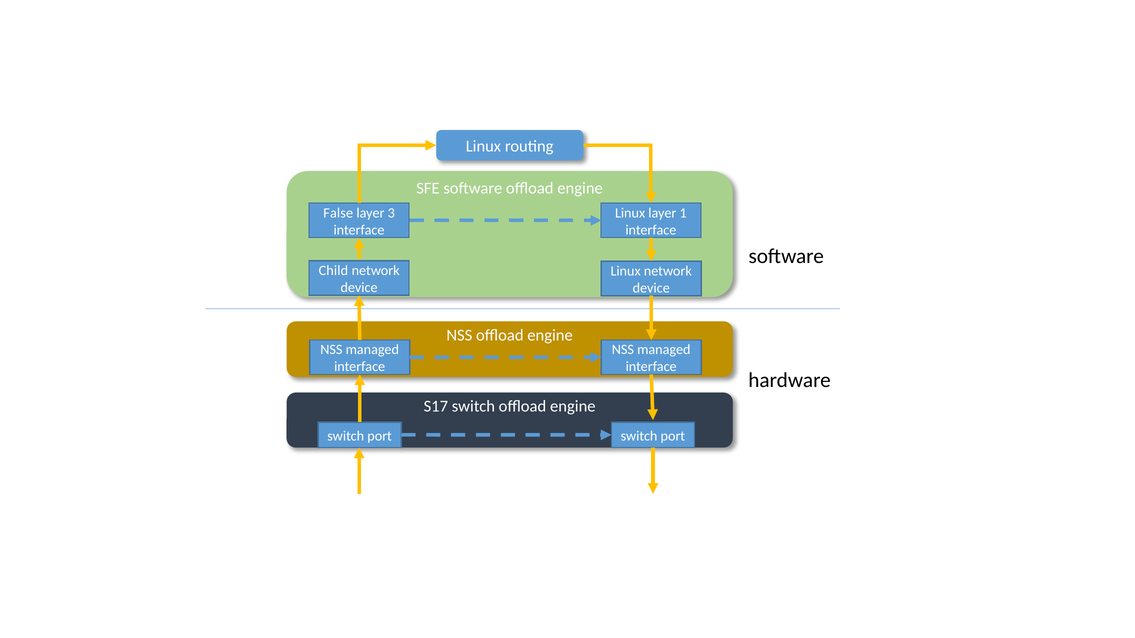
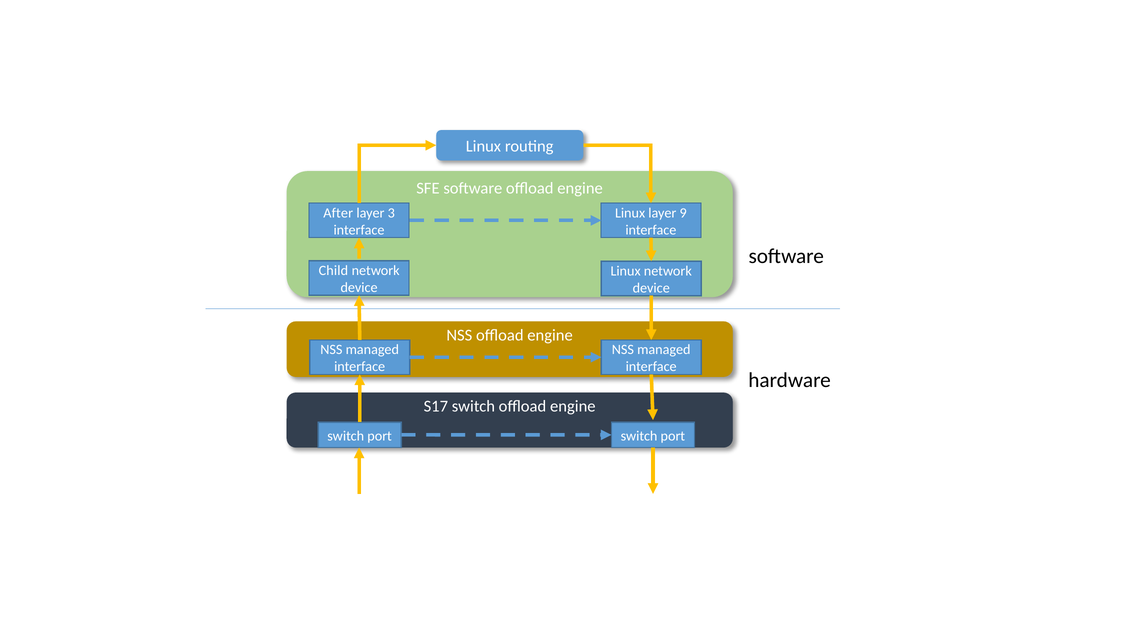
False: False -> After
1: 1 -> 9
